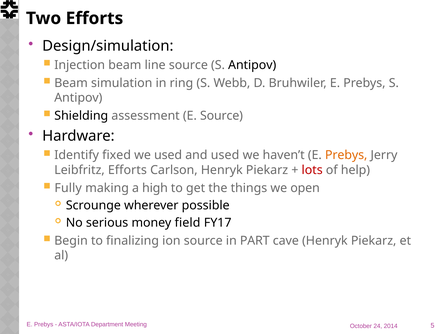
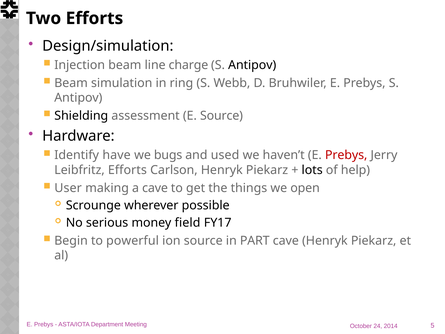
line source: source -> charge
fixed: fixed -> have
we used: used -> bugs
Prebys at (346, 155) colour: orange -> red
lots colour: red -> black
Fully: Fully -> User
a high: high -> cave
finalizing: finalizing -> powerful
